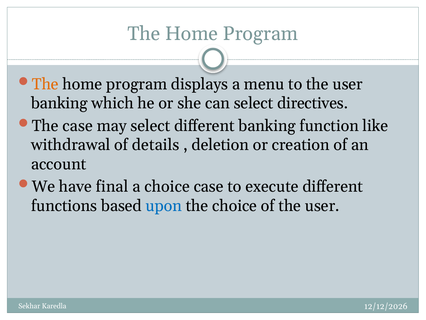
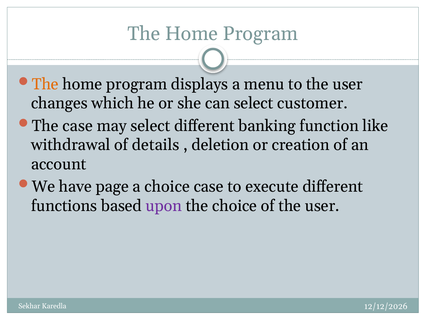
banking at (59, 103): banking -> changes
directives: directives -> customer
final: final -> page
upon colour: blue -> purple
